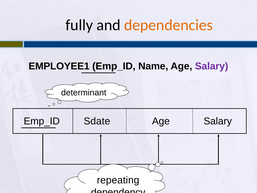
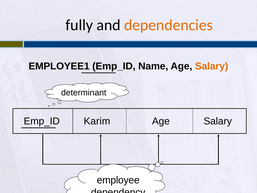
Salary at (212, 66) colour: purple -> orange
Sdate: Sdate -> Karim
repeating: repeating -> employee
